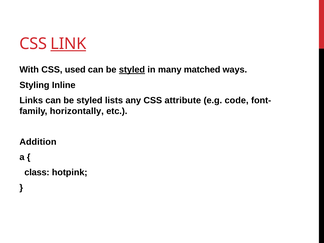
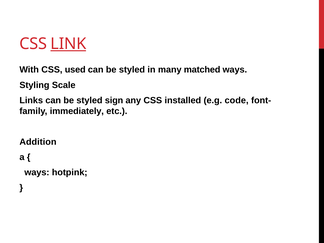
styled at (132, 70) underline: present -> none
Inline: Inline -> Scale
lists: lists -> sign
attribute: attribute -> installed
horizontally: horizontally -> immediately
class at (37, 172): class -> ways
